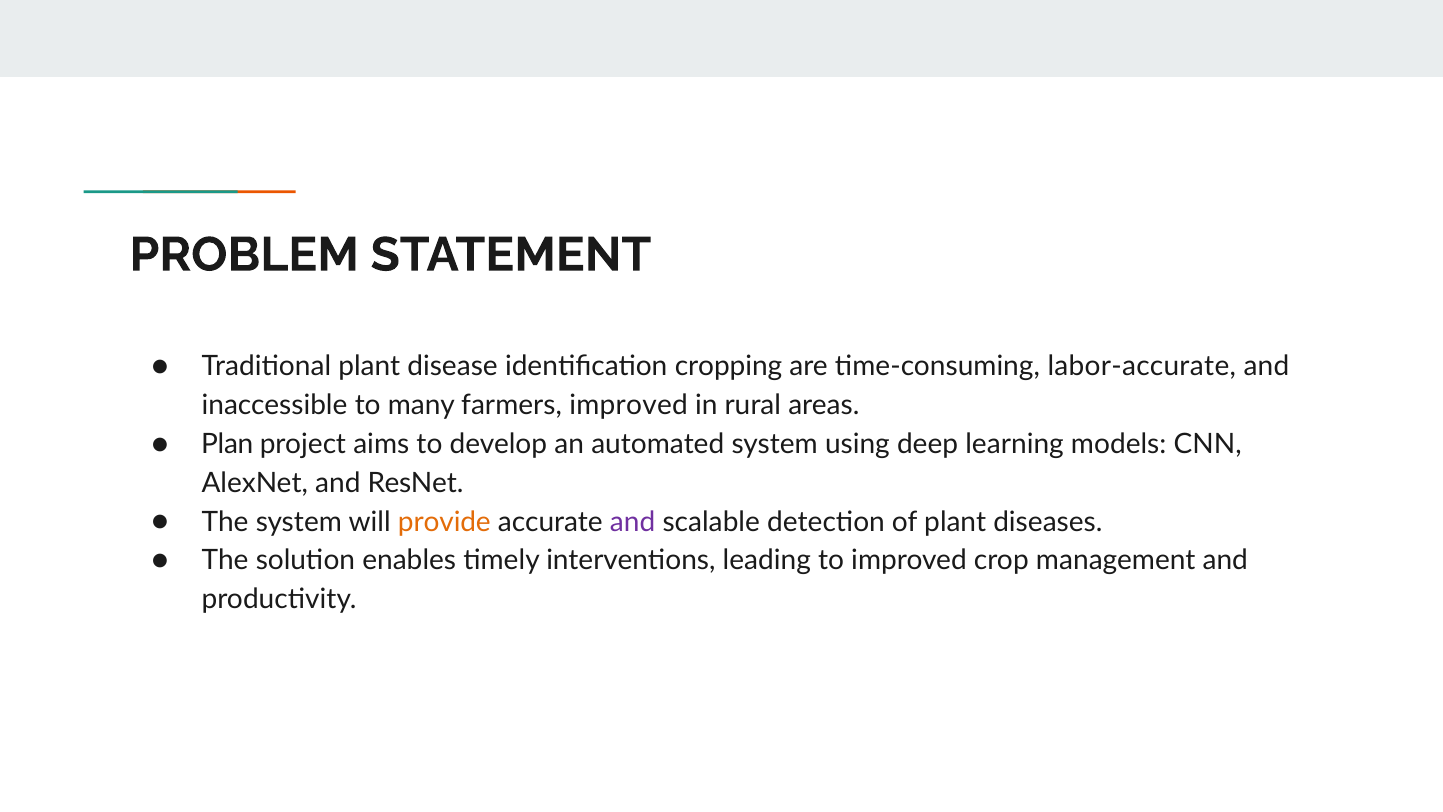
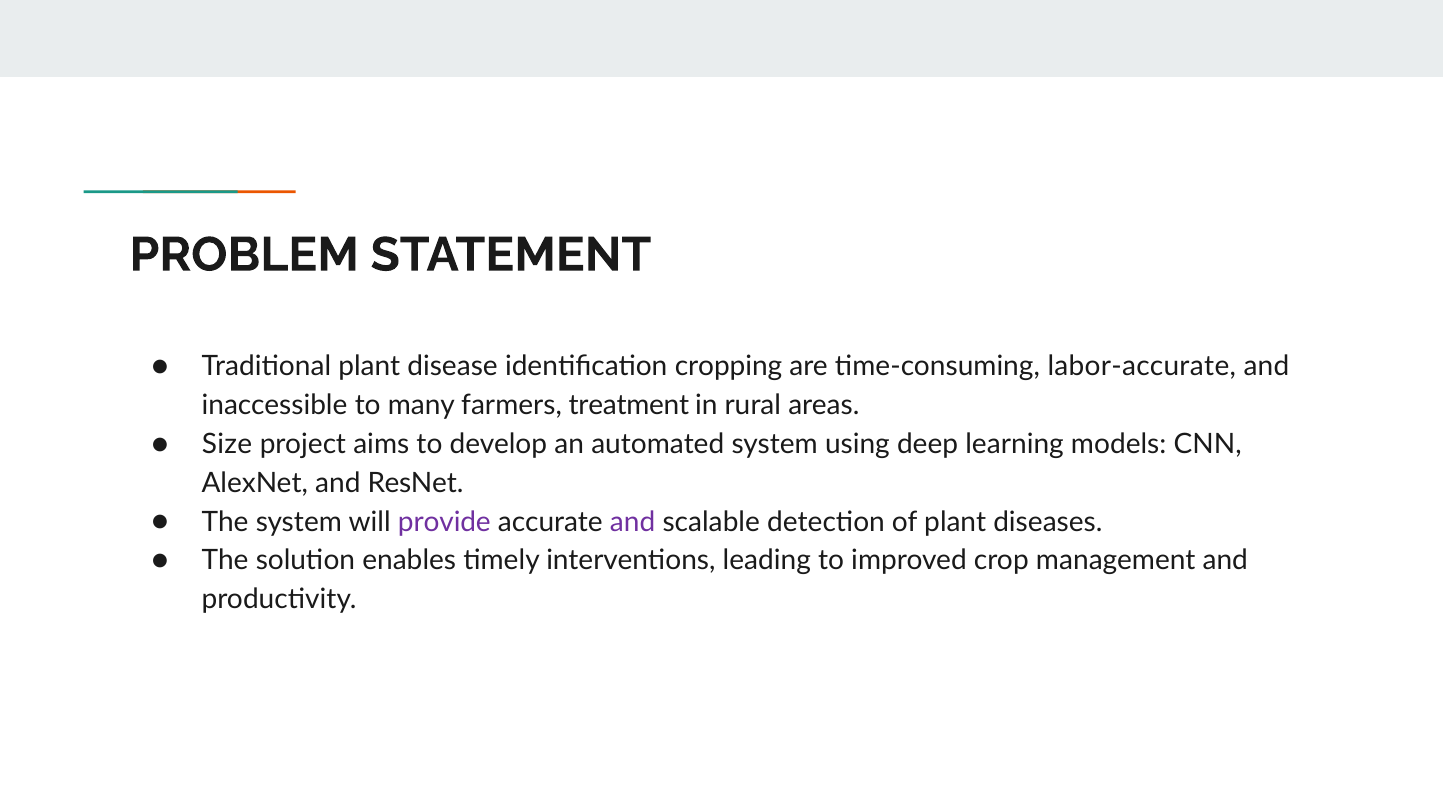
farmers improved: improved -> treatment
Plan: Plan -> Size
provide colour: orange -> purple
